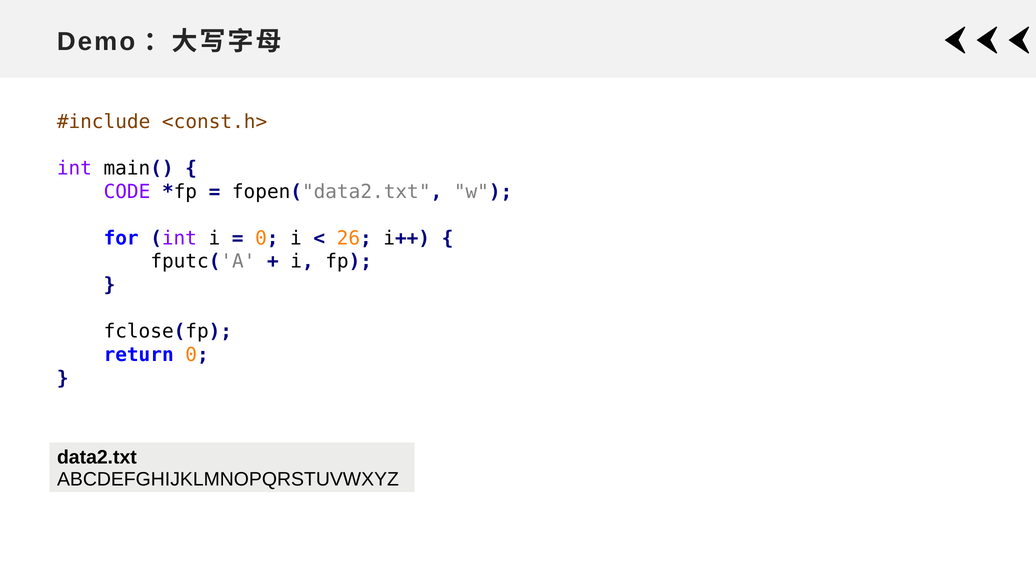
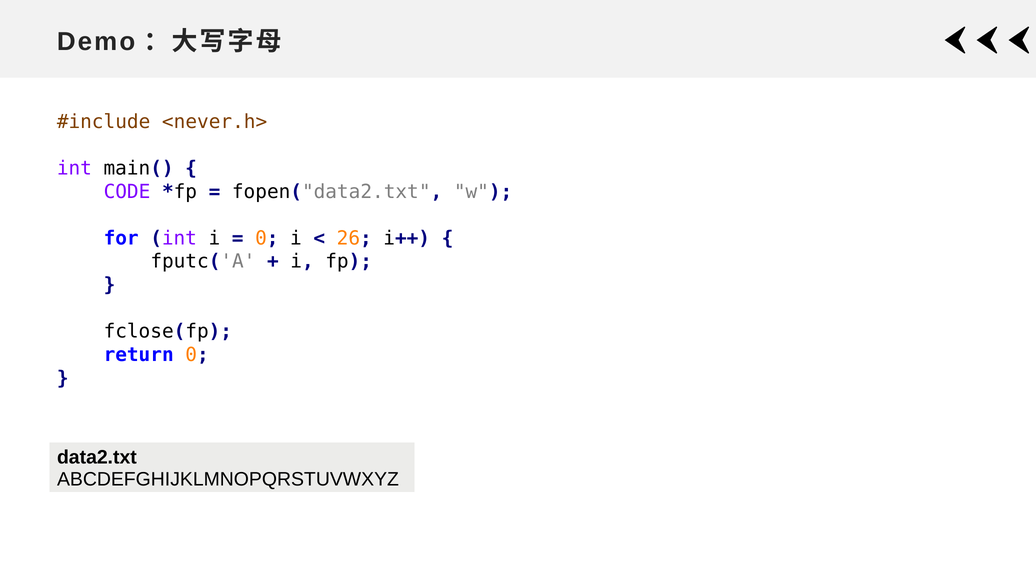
<const.h>: <const.h> -> <never.h>
